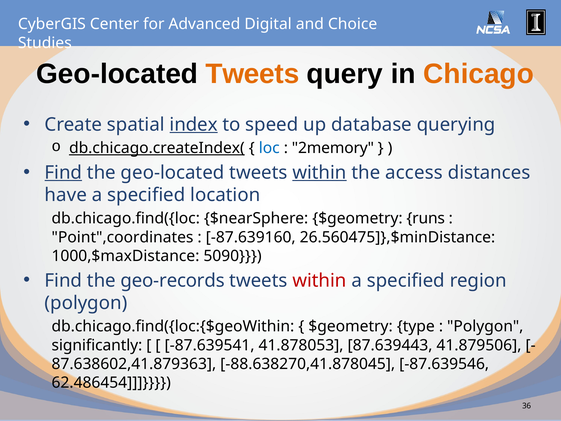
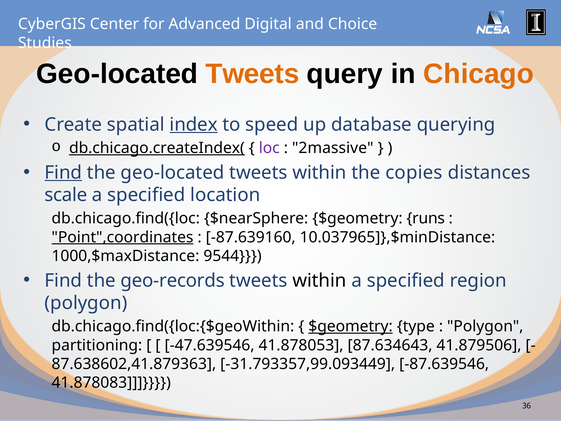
loc colour: blue -> purple
2memory: 2memory -> 2massive
within at (319, 172) underline: present -> none
access: access -> copies
have: have -> scale
Point",coordinates underline: none -> present
26.560475]},$minDistance: 26.560475]},$minDistance -> 10.037965]},$minDistance
5090: 5090 -> 9544
within at (319, 280) colour: red -> black
$geometry at (351, 326) underline: none -> present
significantly: significantly -> partitioning
-87.639541: -87.639541 -> -47.639546
87.639443: 87.639443 -> 87.634643
-88.638270,41.878045: -88.638270,41.878045 -> -31.793357,99.093449
62.486454: 62.486454 -> 41.878083
